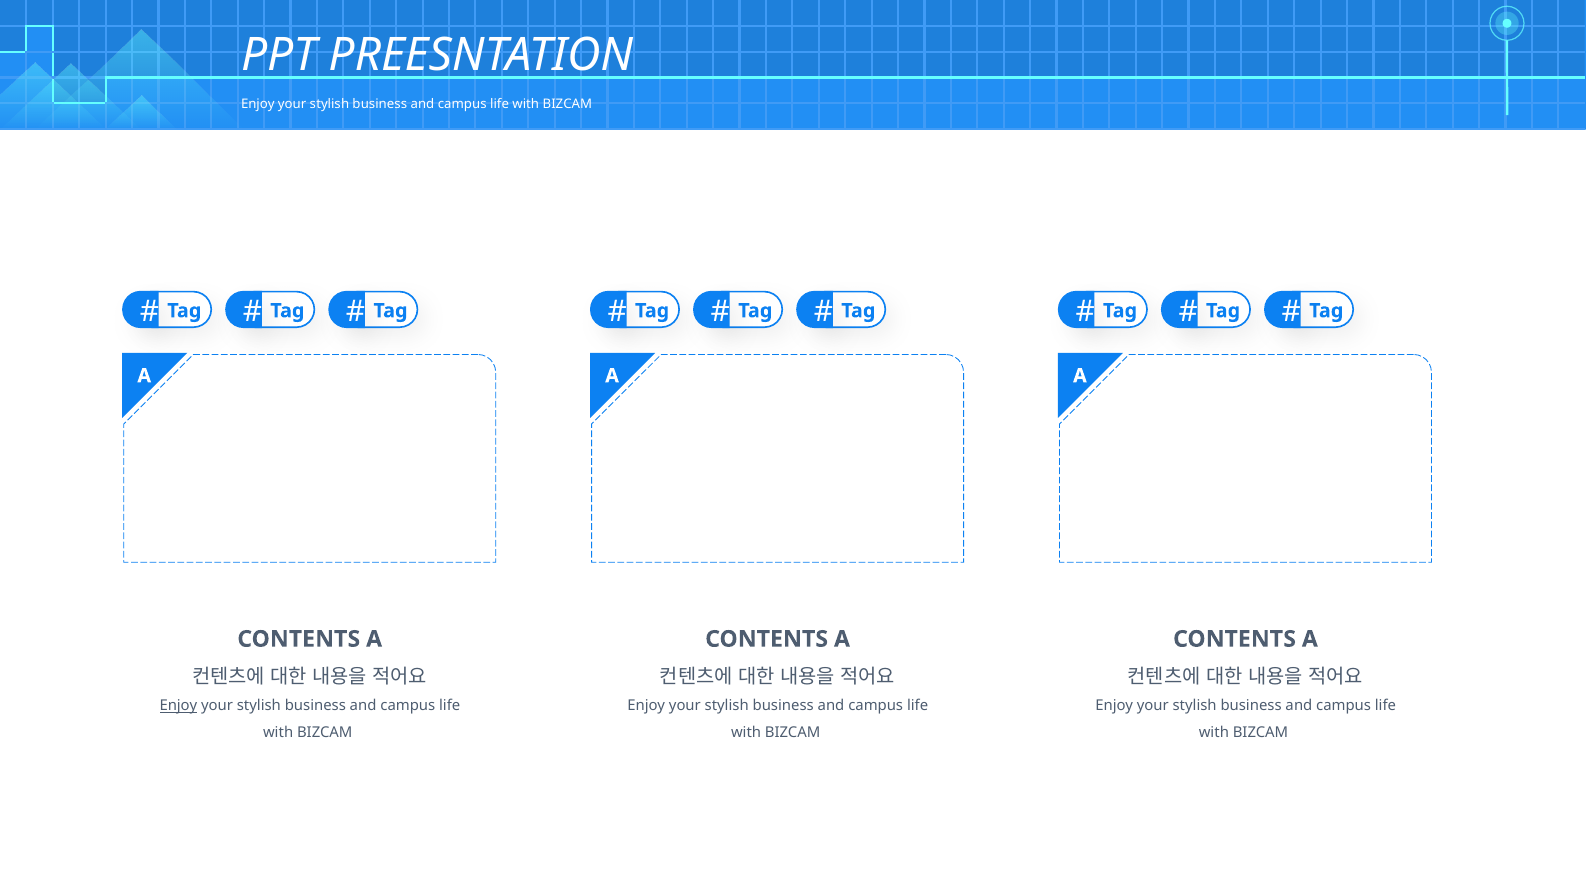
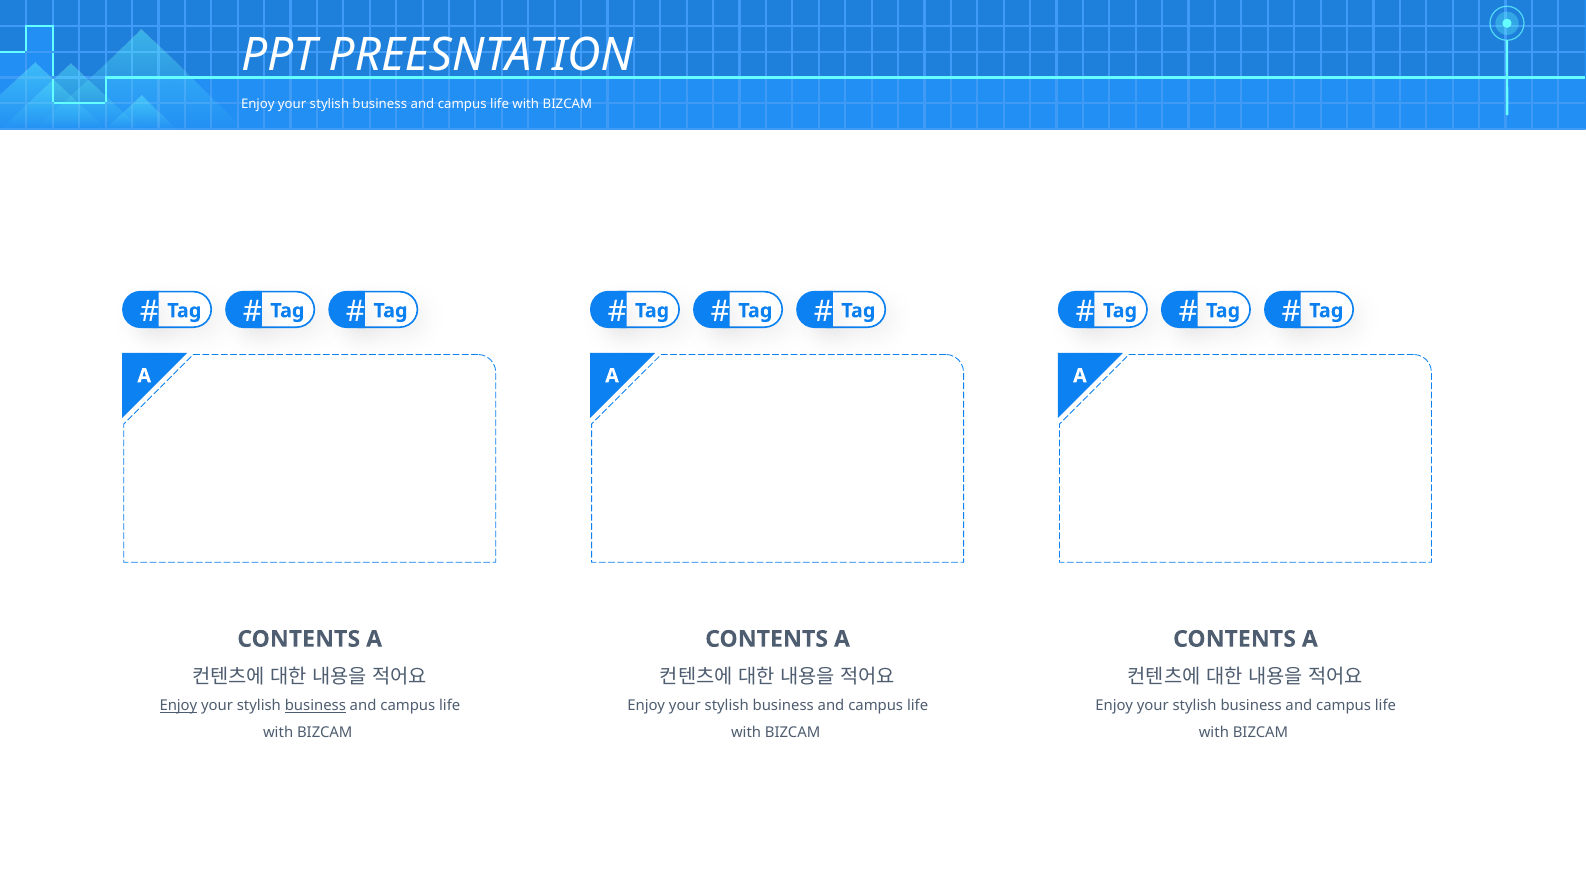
business at (315, 706) underline: none -> present
